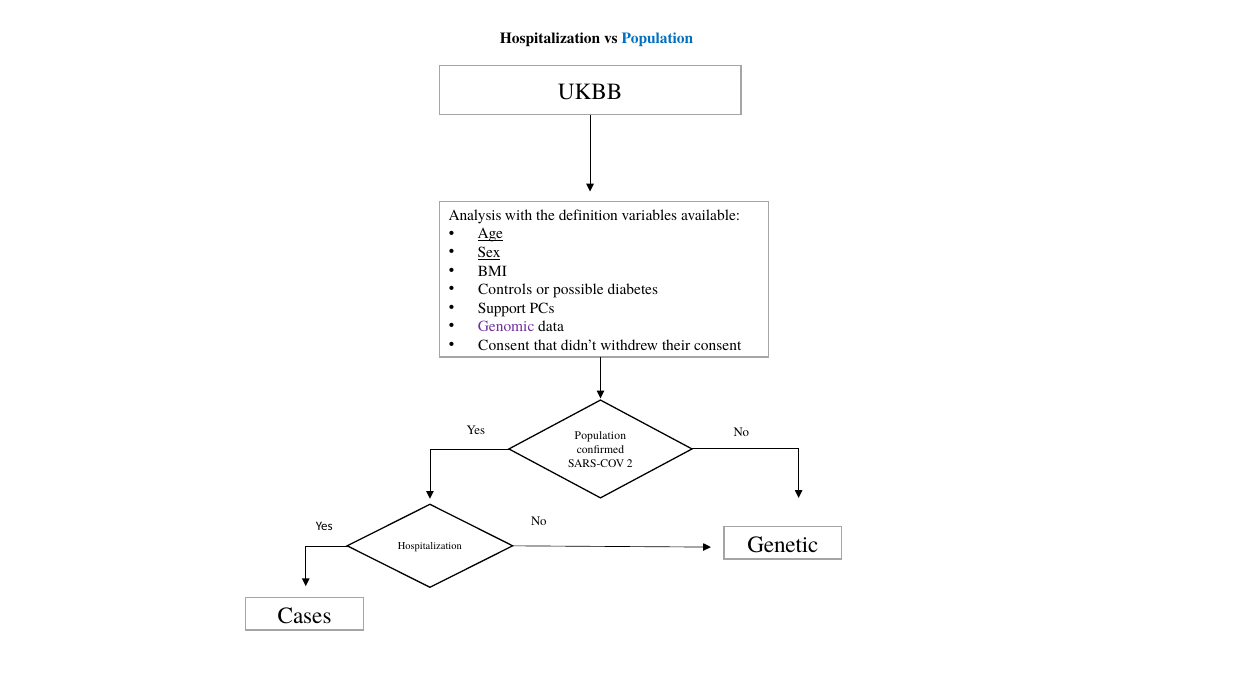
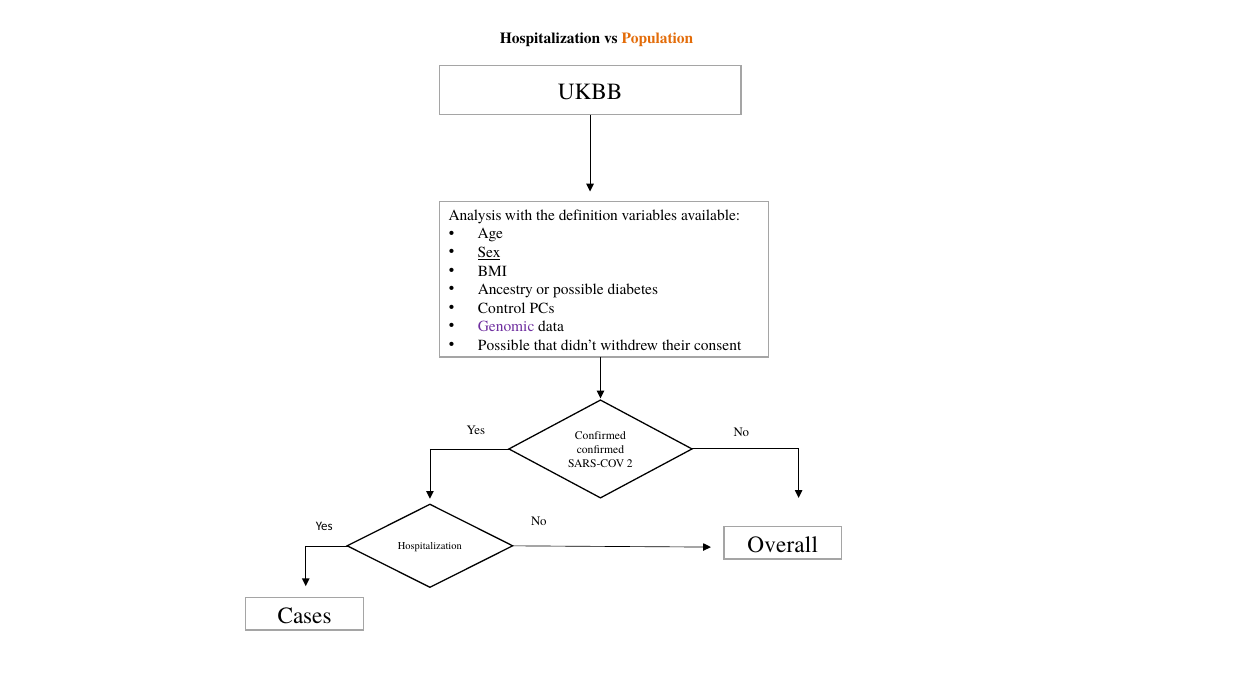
Population at (657, 38) colour: blue -> orange
Age underline: present -> none
Controls: Controls -> Ancestry
Support: Support -> Control
Consent at (504, 345): Consent -> Possible
Population at (600, 436): Population -> Confirmed
Genetic: Genetic -> Overall
